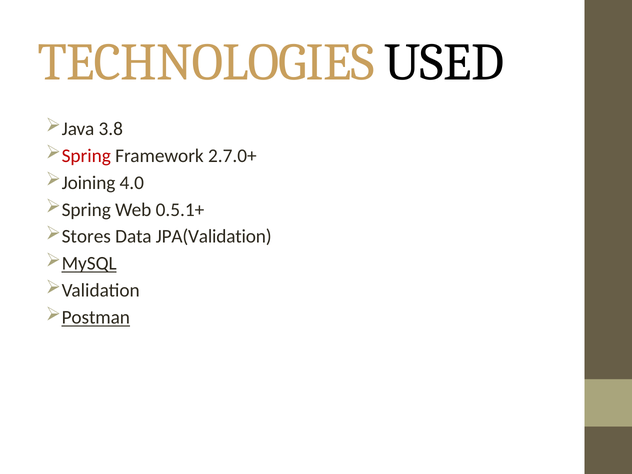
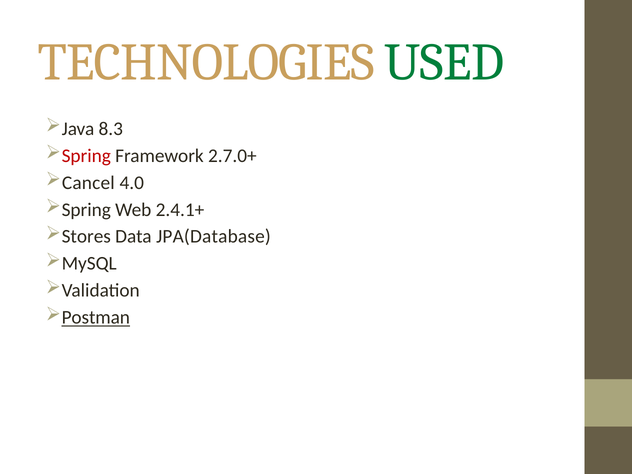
USED colour: black -> green
3.8: 3.8 -> 8.3
Joining: Joining -> Cancel
0.5.1+: 0.5.1+ -> 2.4.1+
JPA(Validation: JPA(Validation -> JPA(Database
MySQL underline: present -> none
